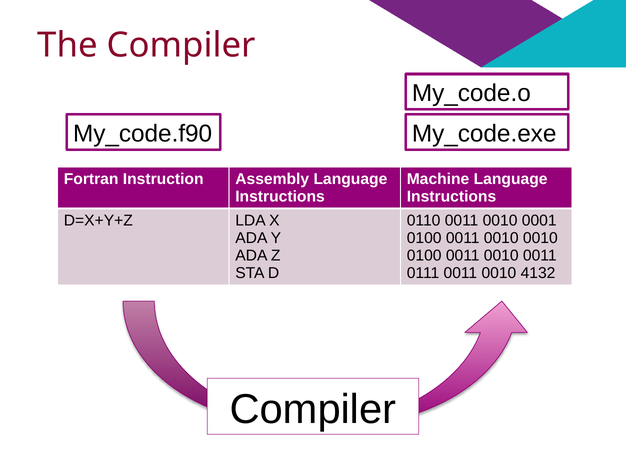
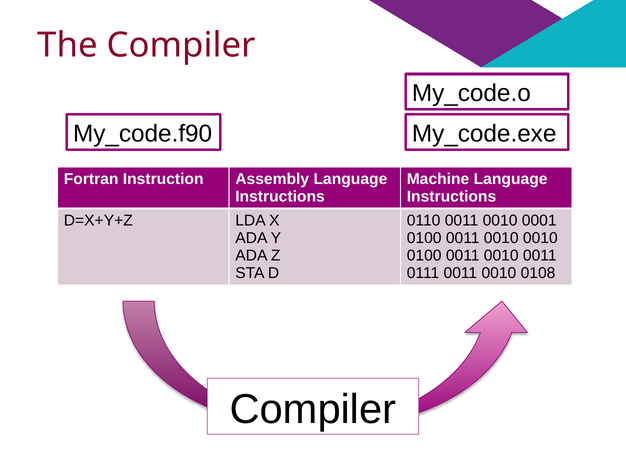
4132: 4132 -> 0108
